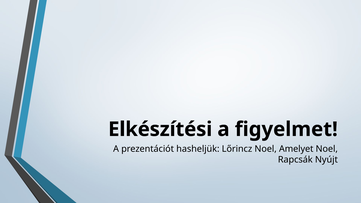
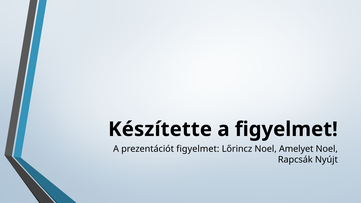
Elkészítési: Elkészítési -> Készítette
prezentációt hasheljük: hasheljük -> figyelmet
